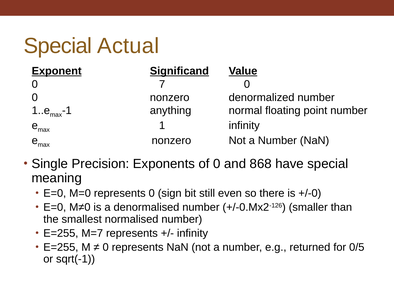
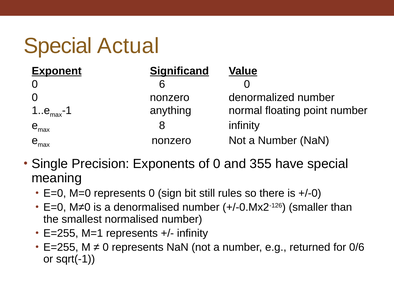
7: 7 -> 6
1: 1 -> 8
868: 868 -> 355
even: even -> rules
M=7: M=7 -> M=1
0/5: 0/5 -> 0/6
